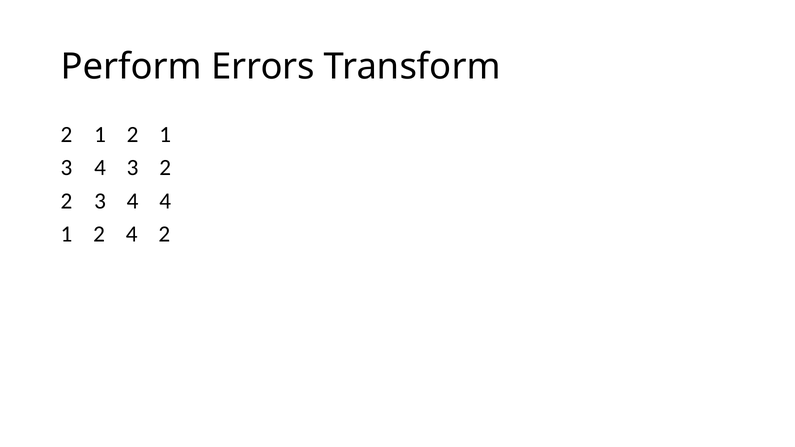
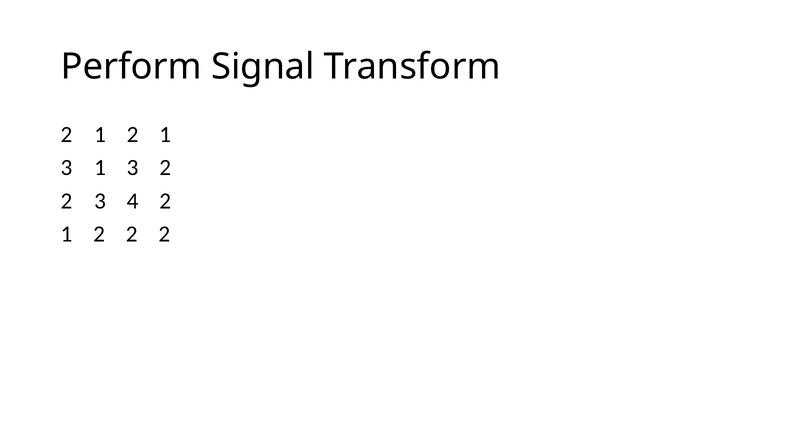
Errors: Errors -> Signal
4 at (100, 168): 4 -> 1
4 4: 4 -> 2
1 2 4: 4 -> 2
